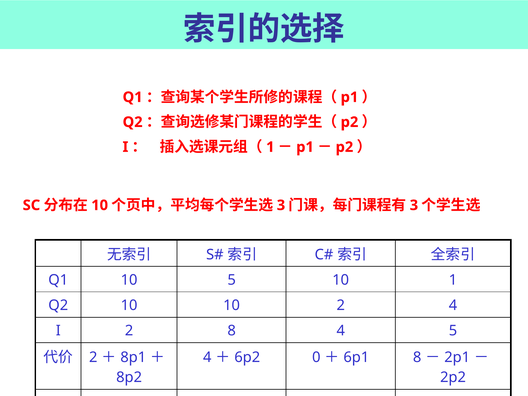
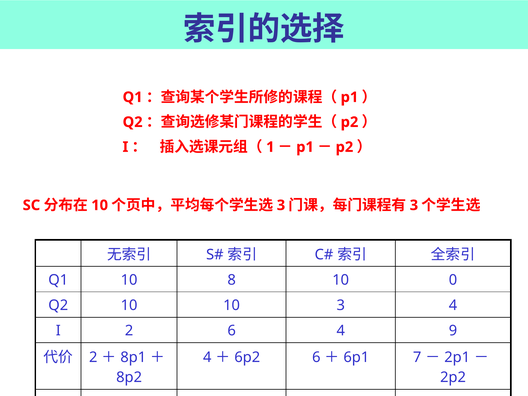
10 5: 5 -> 8
10 1: 1 -> 0
10 2: 2 -> 3
2 8: 8 -> 6
4 5: 5 -> 9
0 at (316, 357): 0 -> 6
8 at (417, 357): 8 -> 7
